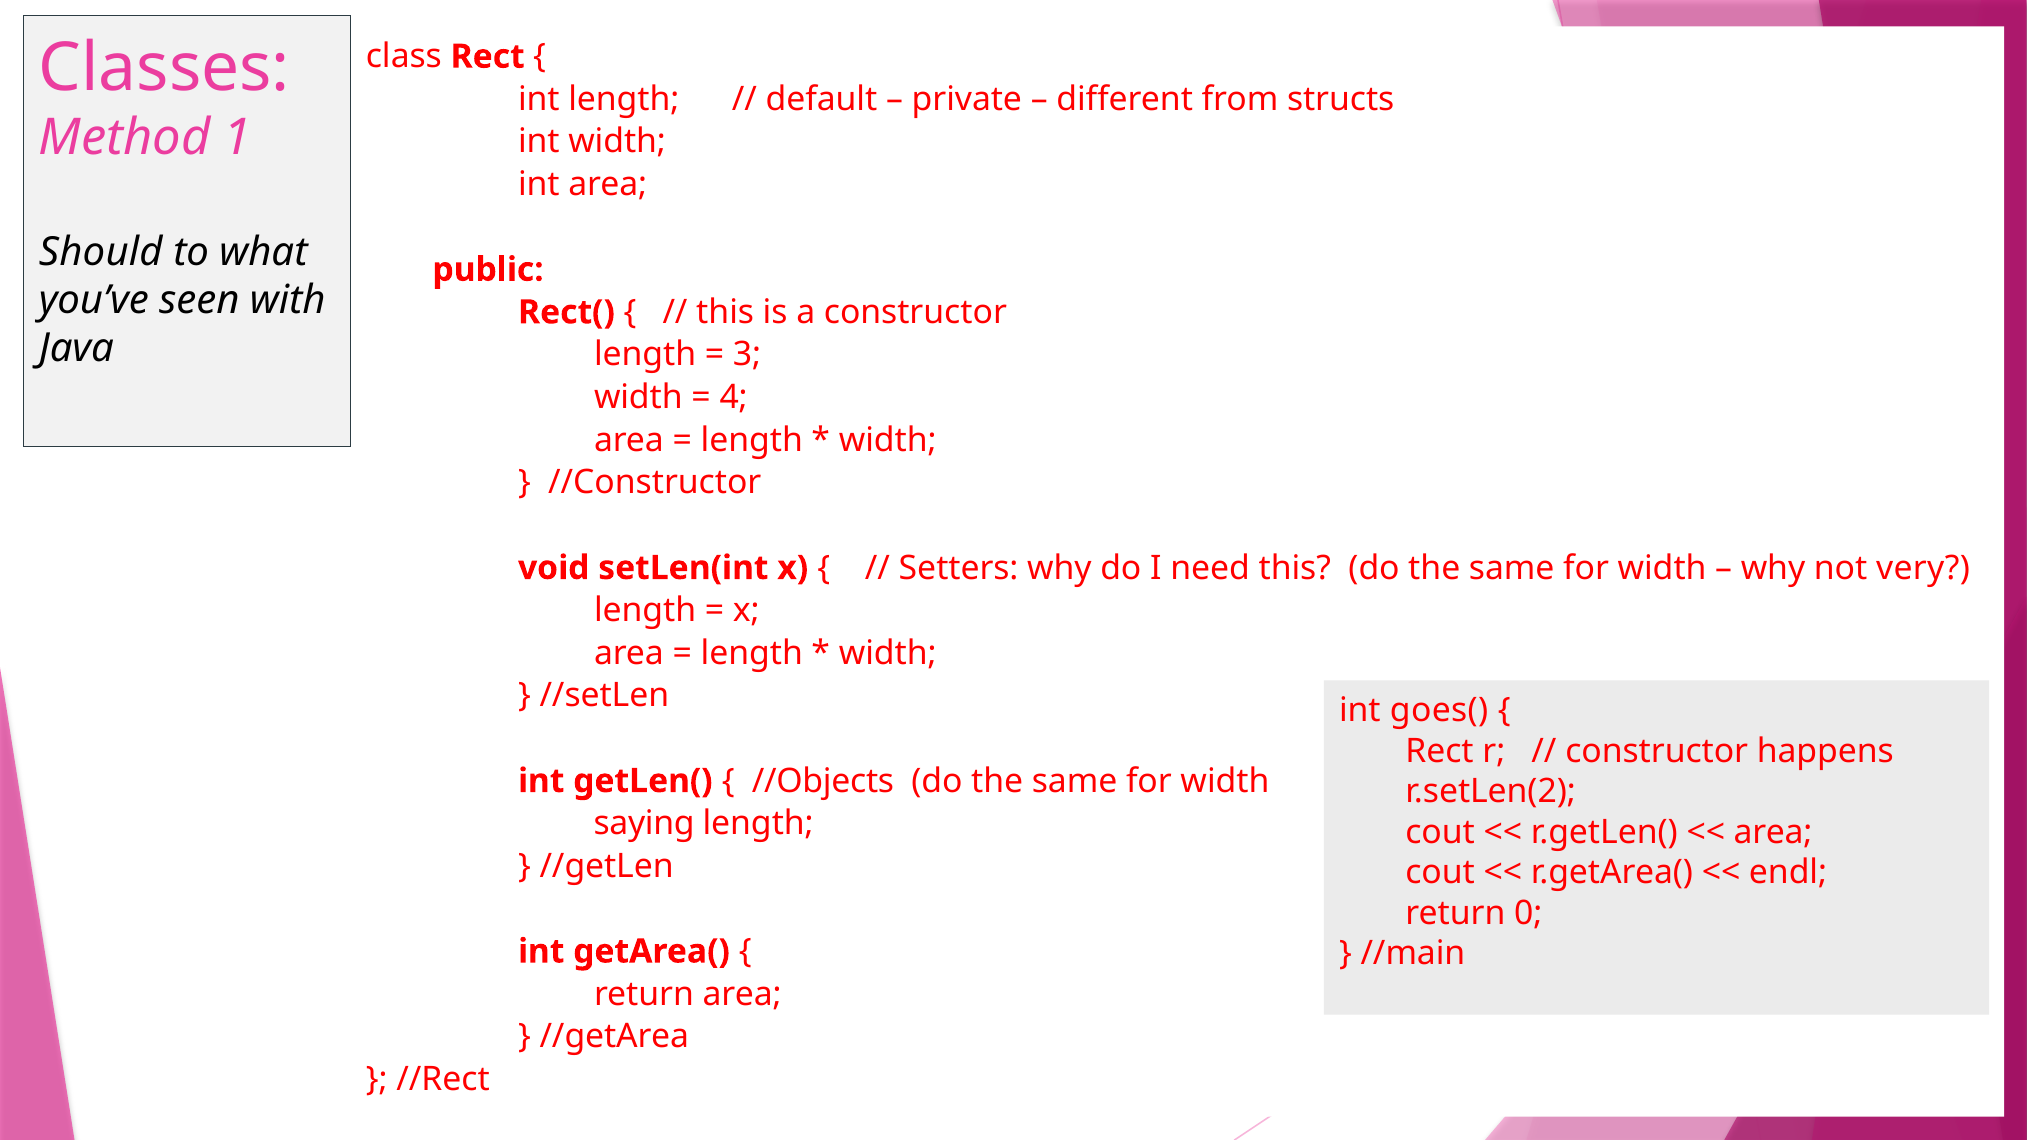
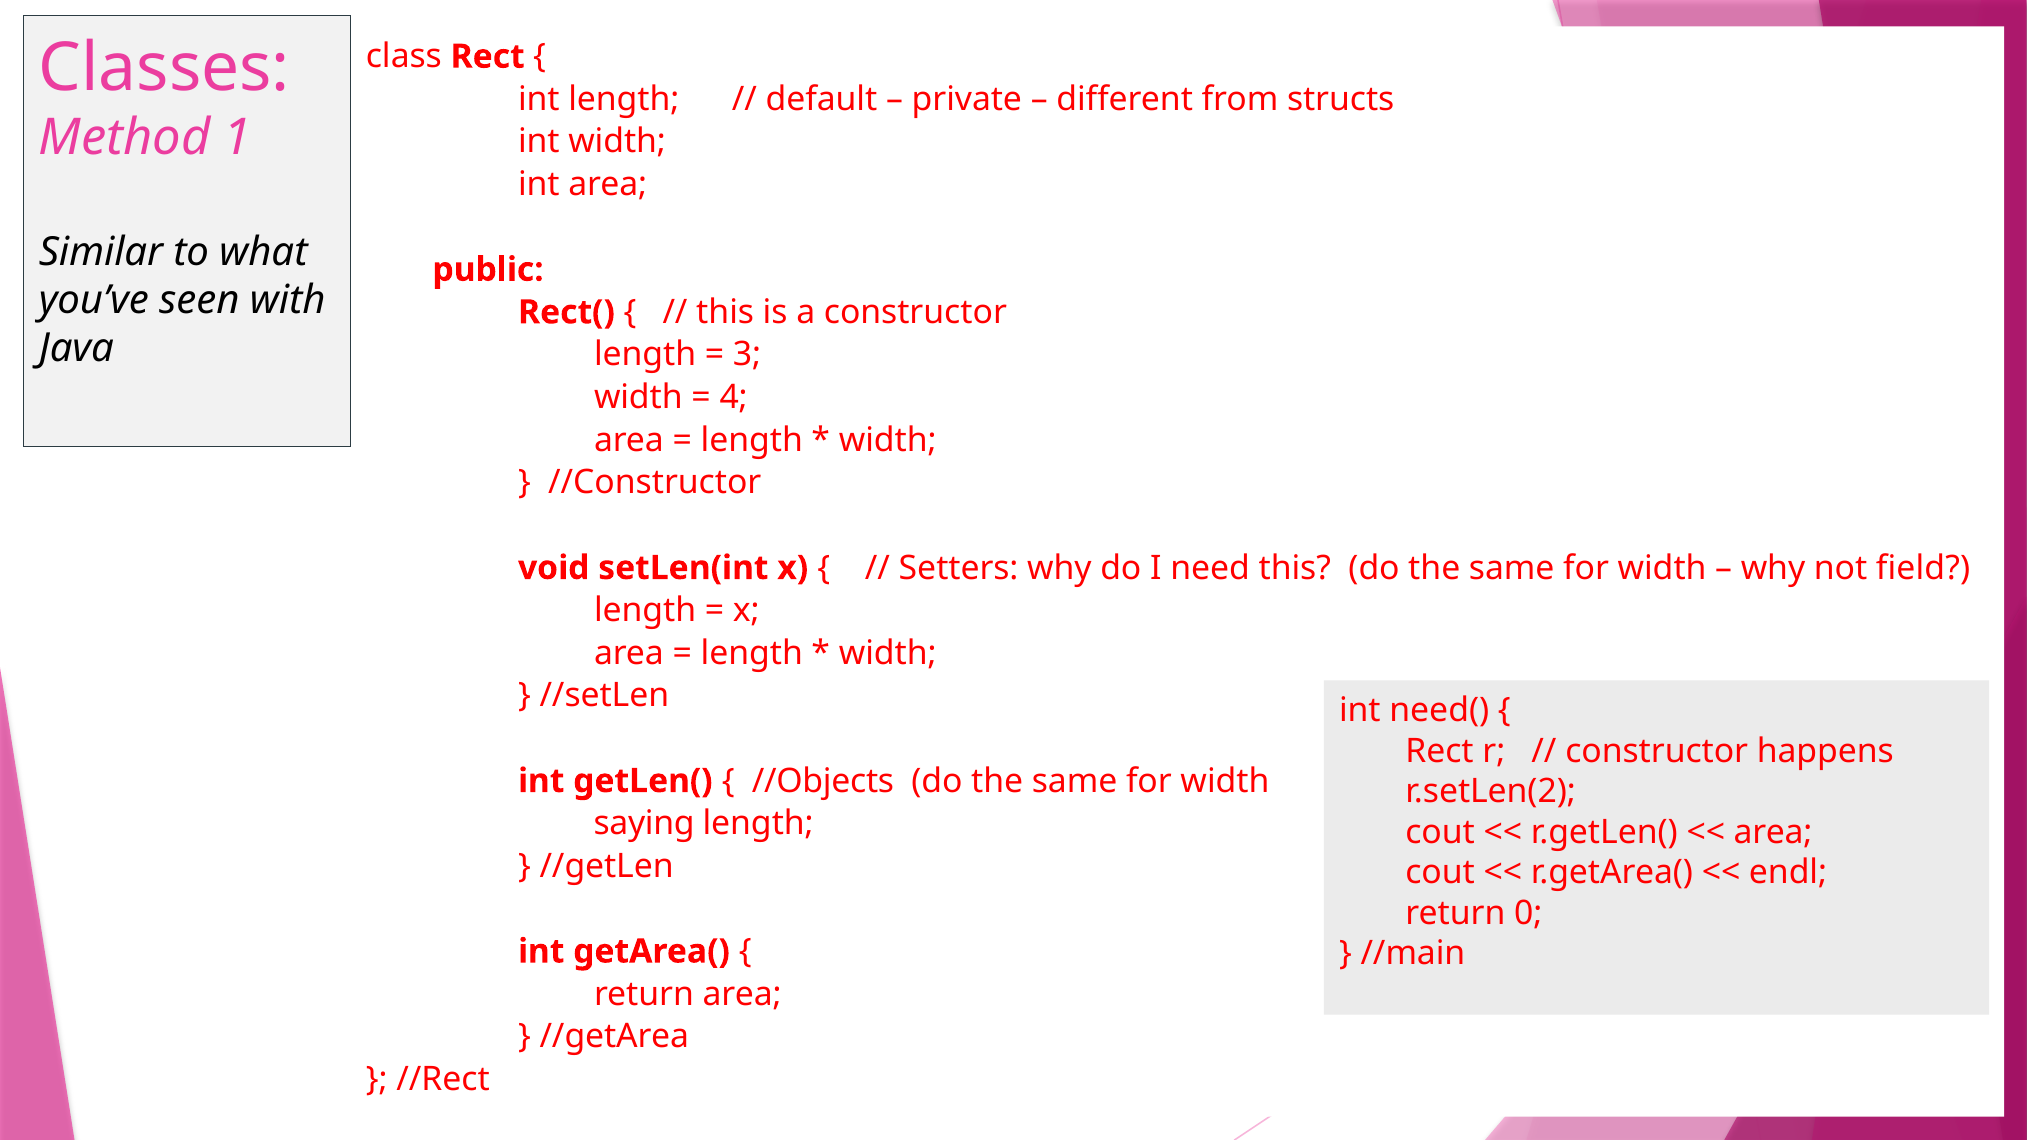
Should: Should -> Similar
very: very -> field
goes(: goes( -> need(
